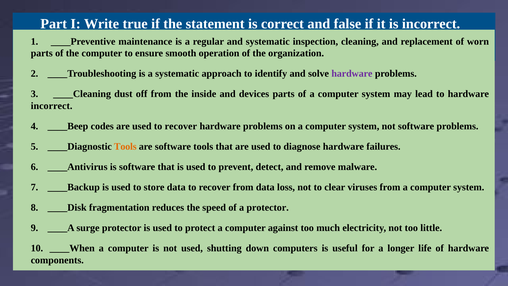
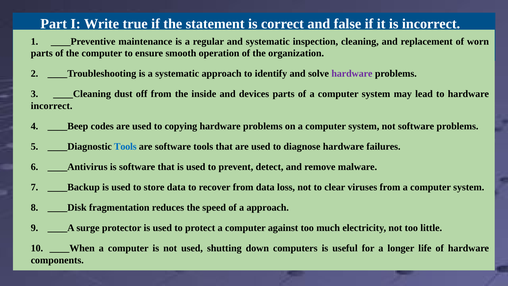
used to recover: recover -> copying
Tools at (125, 146) colour: orange -> blue
a protector: protector -> approach
